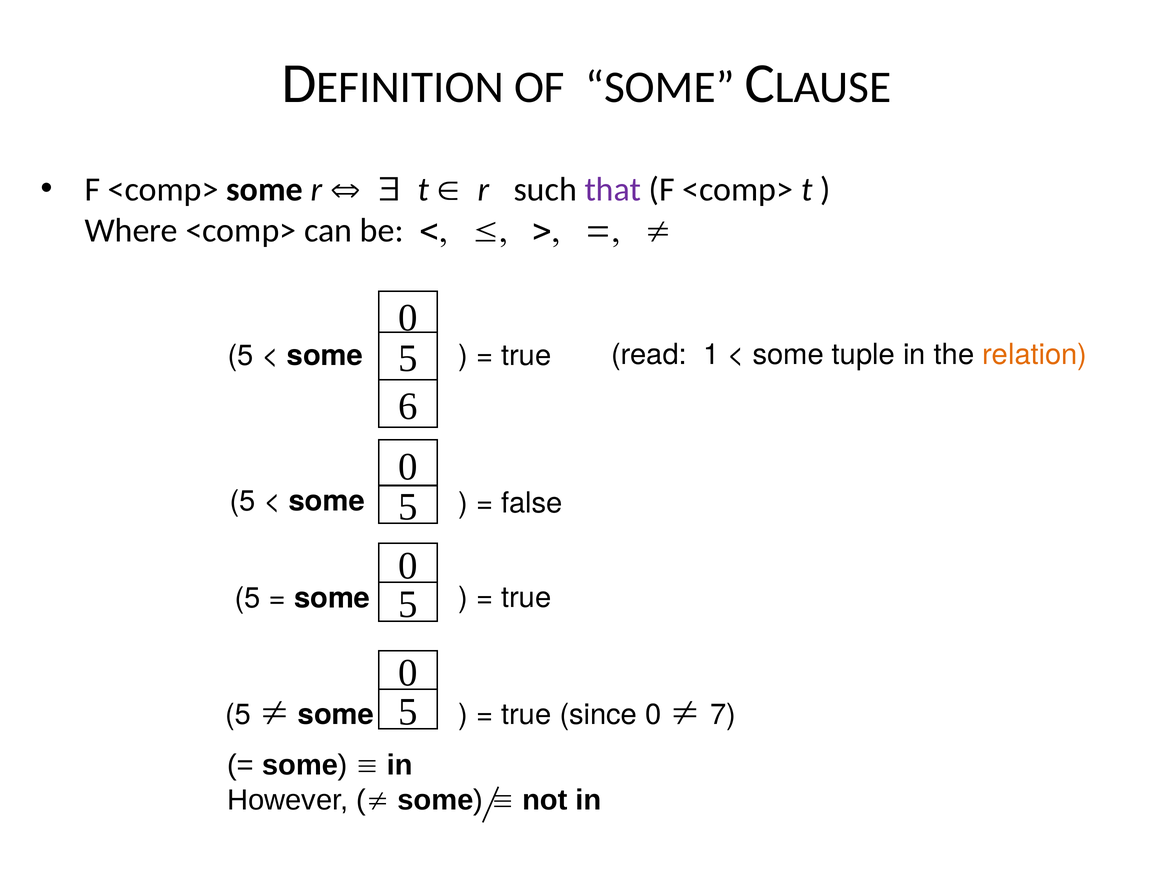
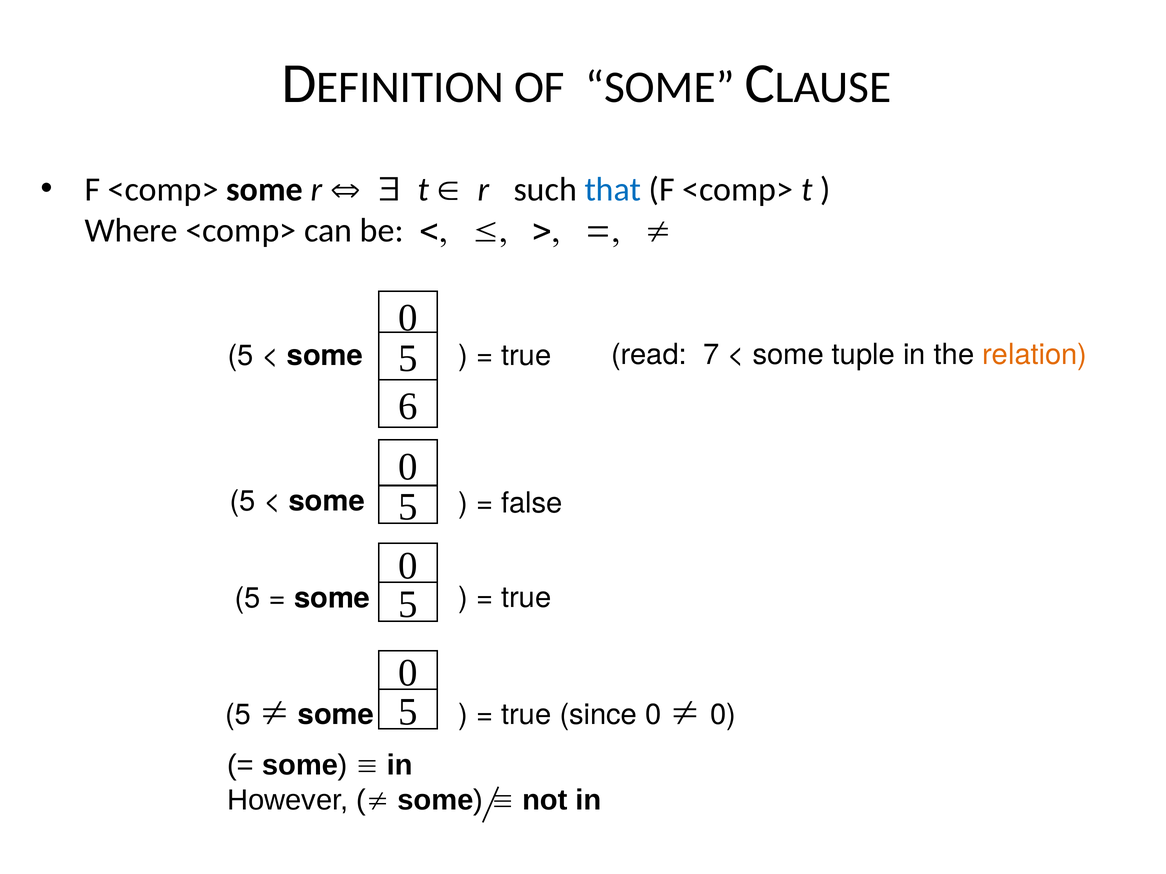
that colour: purple -> blue
1: 1 -> 7
7 at (723, 715): 7 -> 0
